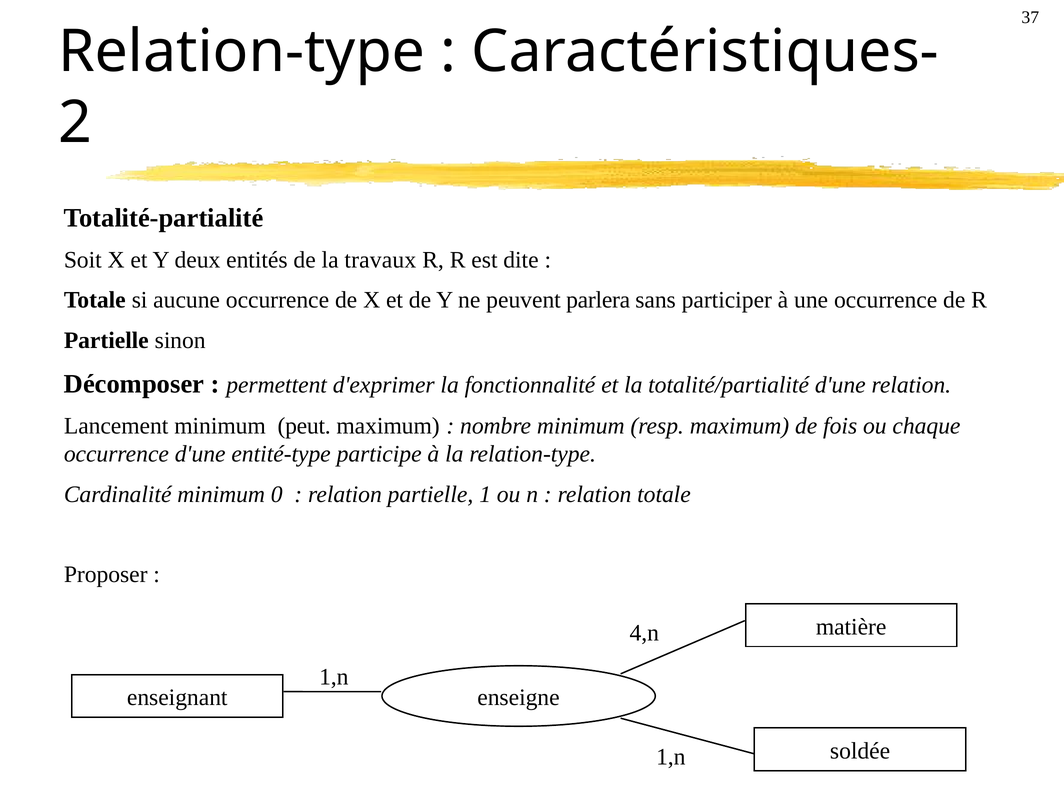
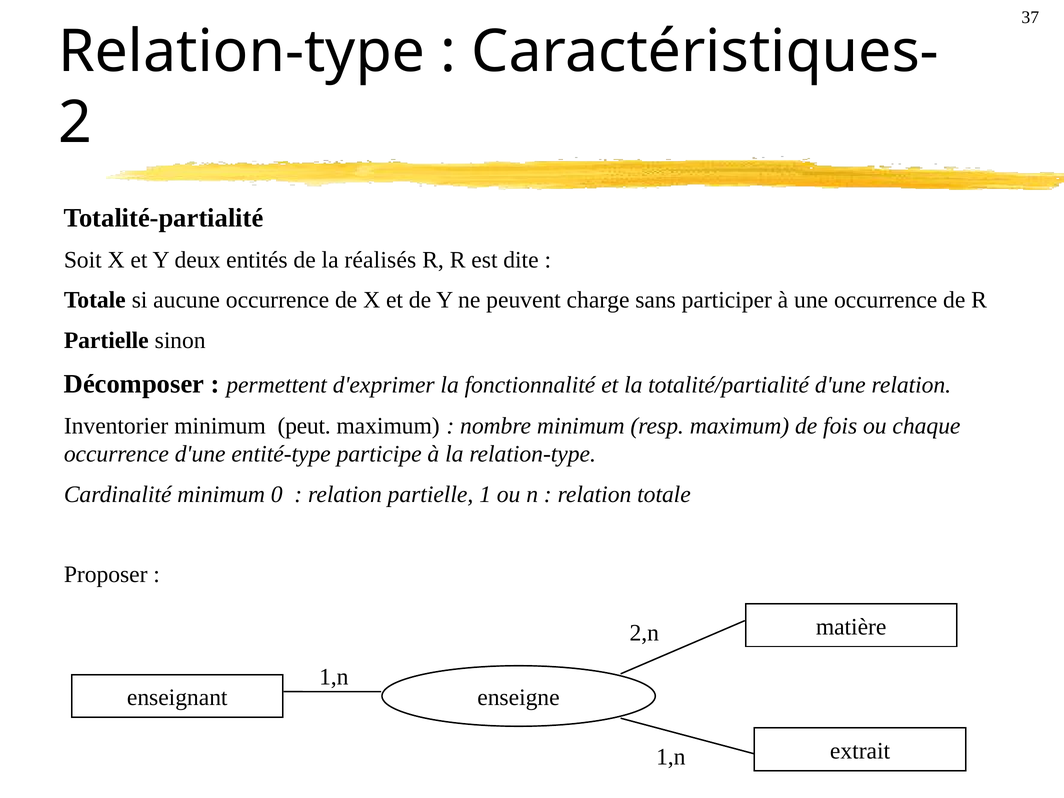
travaux: travaux -> réalisés
parlera: parlera -> charge
Lancement: Lancement -> Inventorier
4,n: 4,n -> 2,n
soldée: soldée -> extrait
